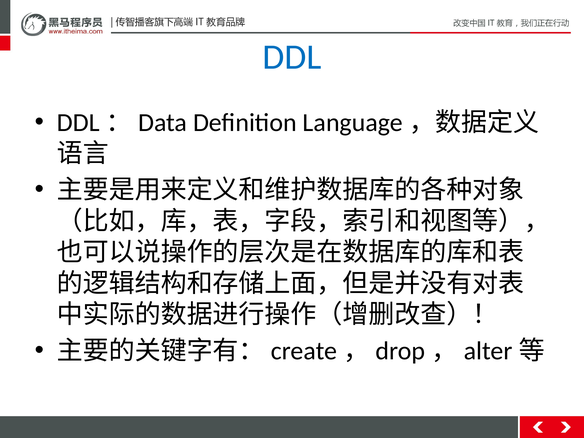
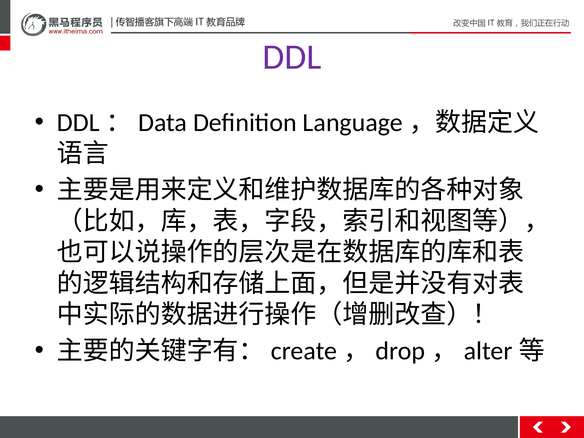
DDL colour: blue -> purple
